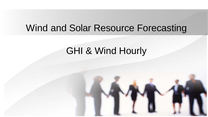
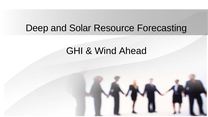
Wind at (37, 28): Wind -> Deep
Hourly: Hourly -> Ahead
